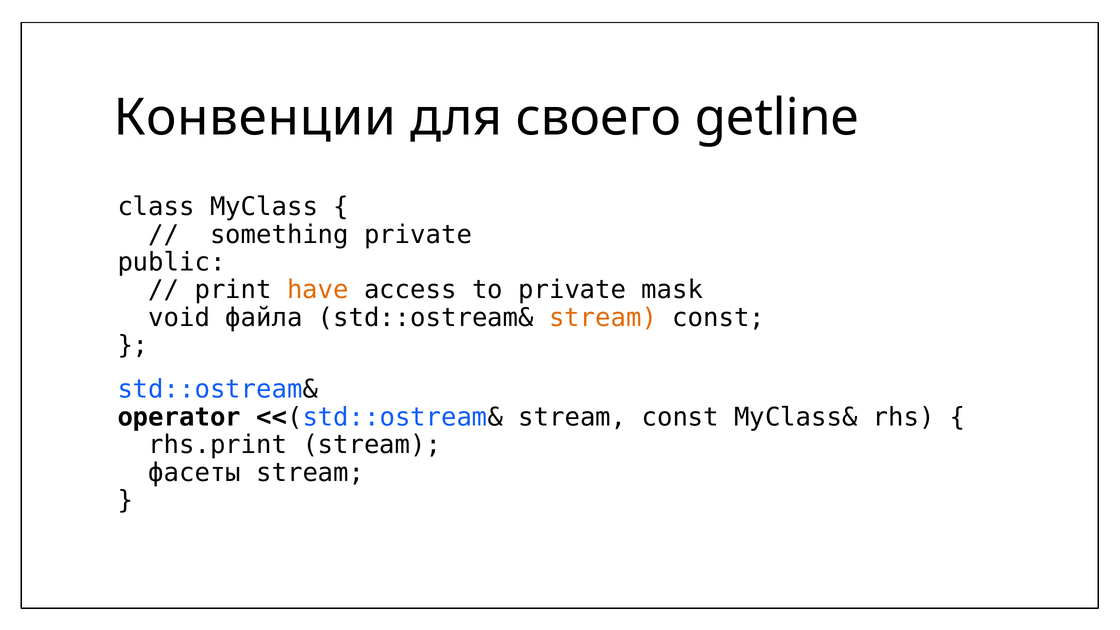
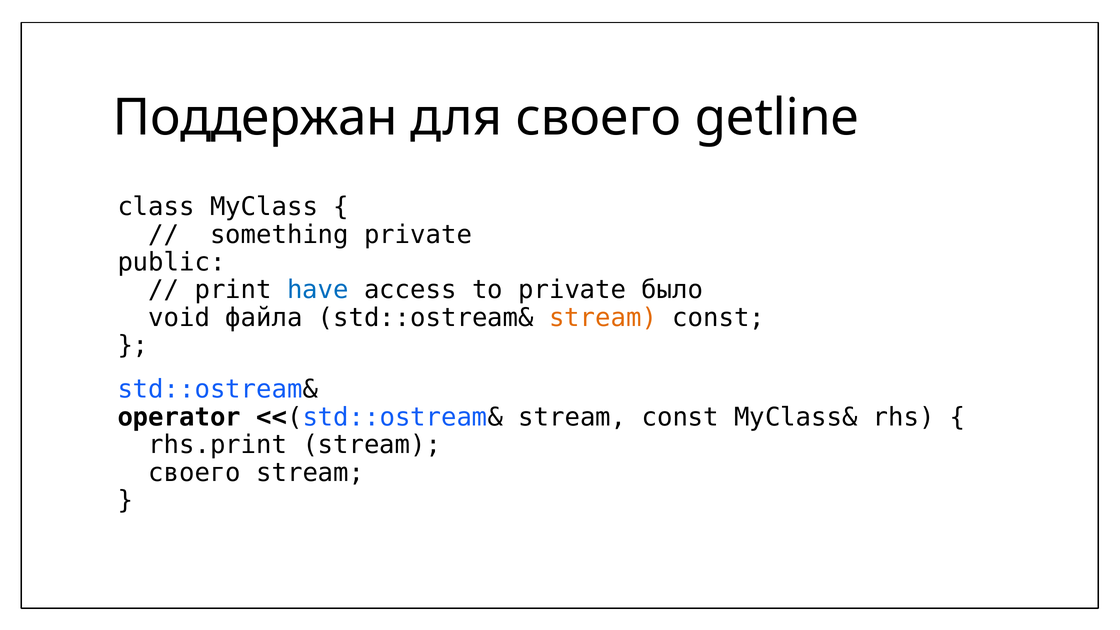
Конвенции: Конвенции -> Поддержан
have colour: orange -> blue
mask: mask -> было
фасеты at (195, 473): фасеты -> своего
